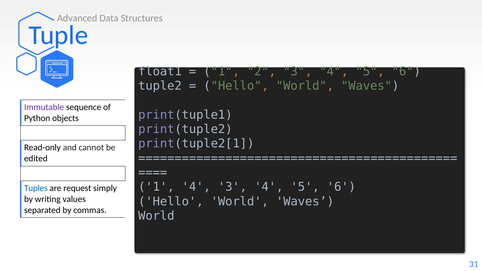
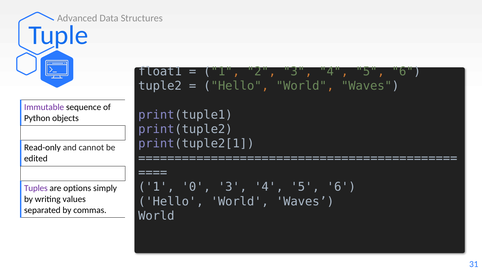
1 4: 4 -> 0
Tuples colour: blue -> purple
request: request -> options
